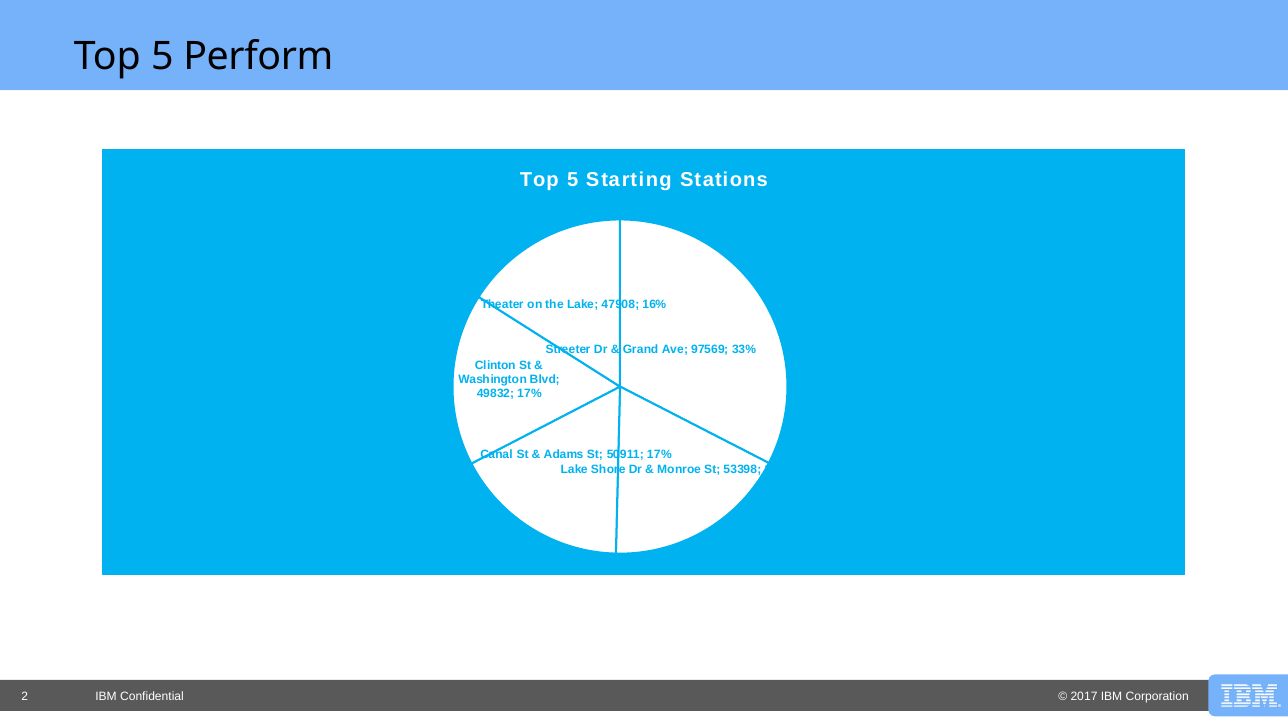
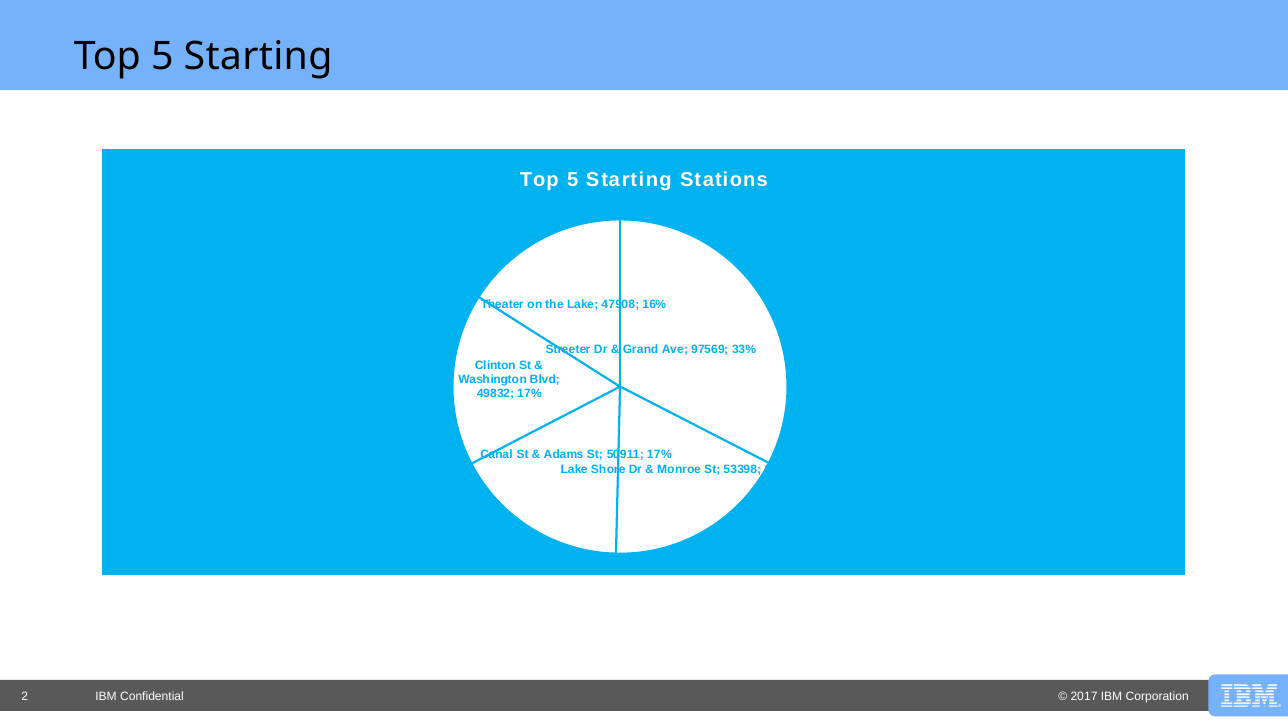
Perform at (258, 57): Perform -> Starting
